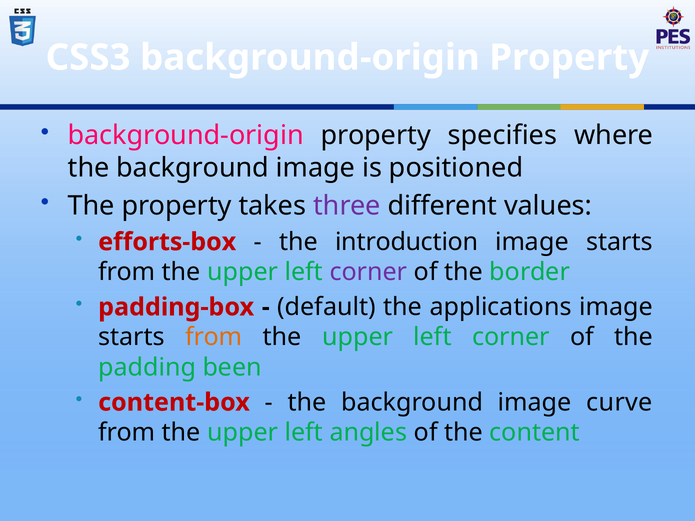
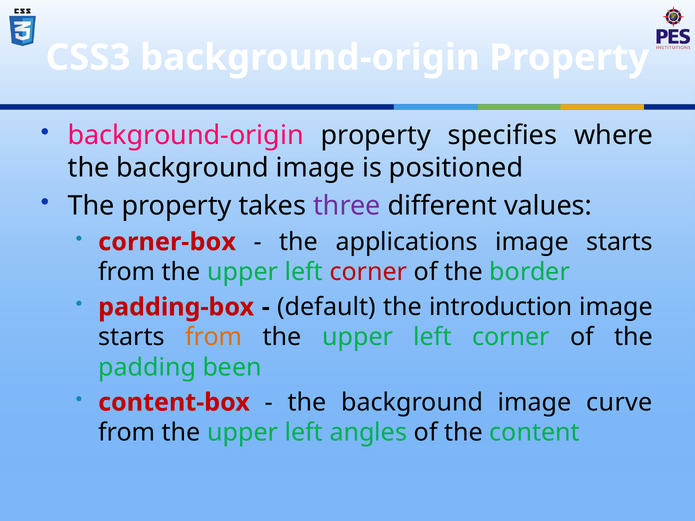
efforts-box: efforts-box -> corner-box
introduction: introduction -> applications
corner at (368, 272) colour: purple -> red
applications: applications -> introduction
